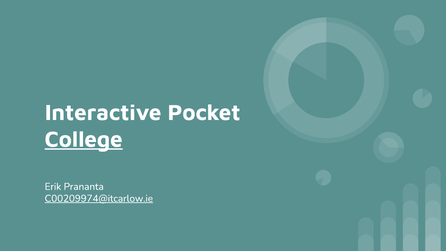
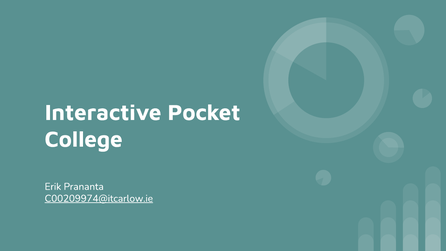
College underline: present -> none
